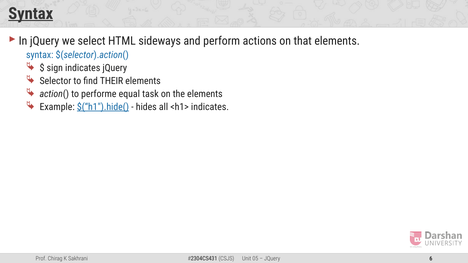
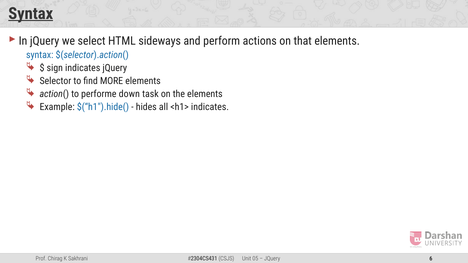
THEIR: THEIR -> MORE
equal: equal -> down
$(“h1").hide( underline: present -> none
